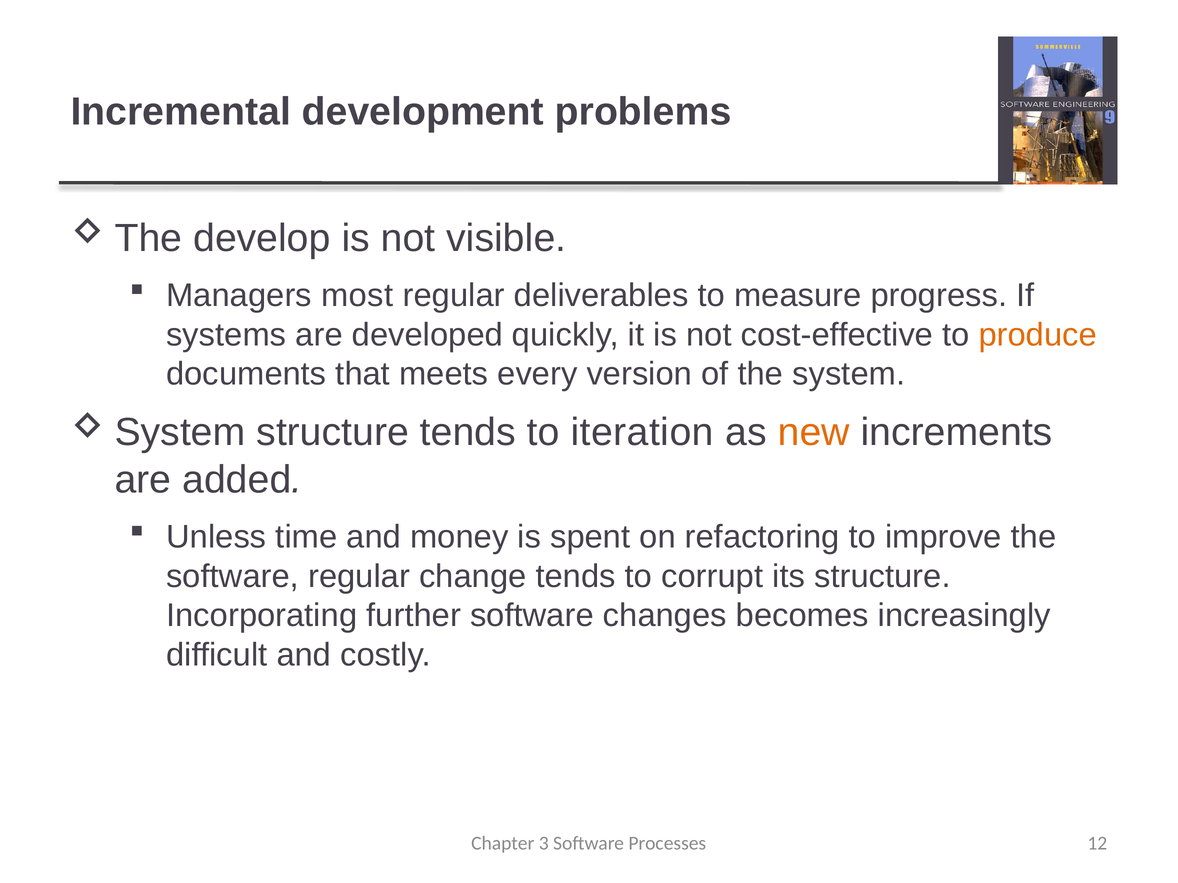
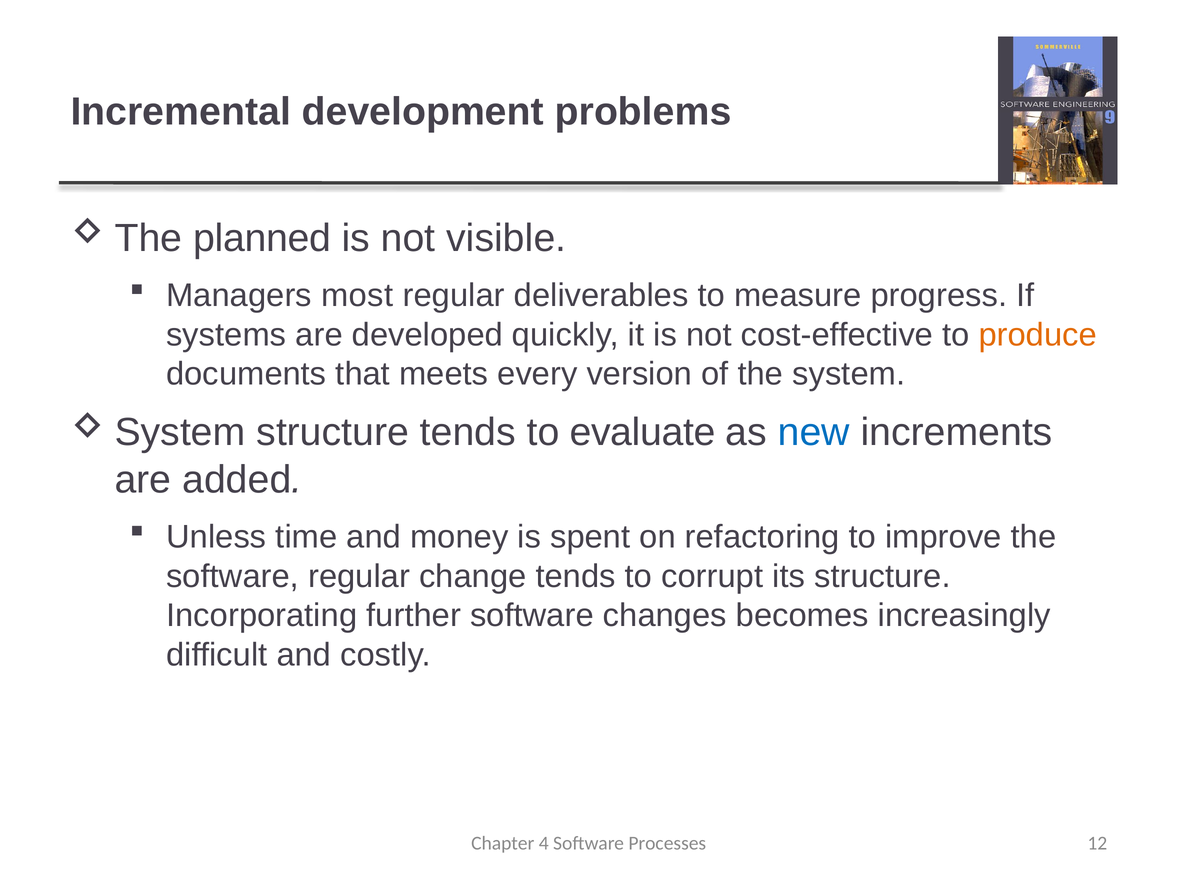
develop: develop -> planned
iteration: iteration -> evaluate
new colour: orange -> blue
3: 3 -> 4
